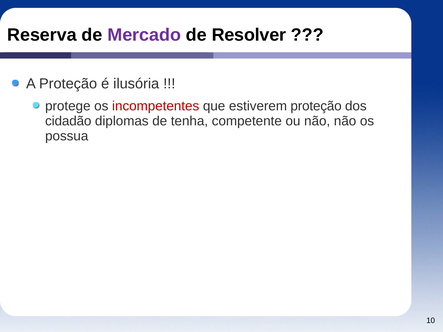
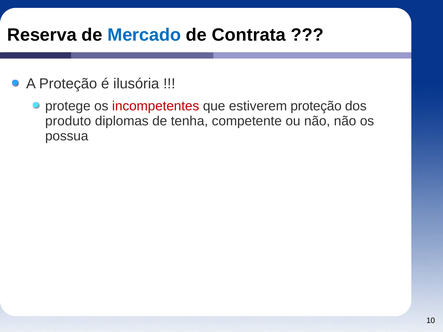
Mercado colour: purple -> blue
Resolver: Resolver -> Contrata
cidadão: cidadão -> produto
